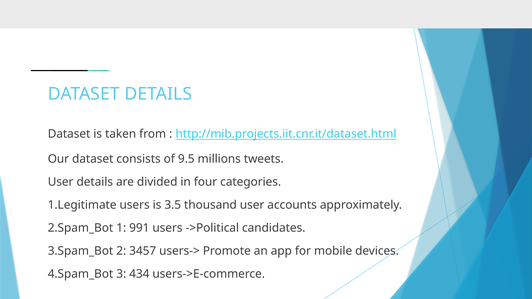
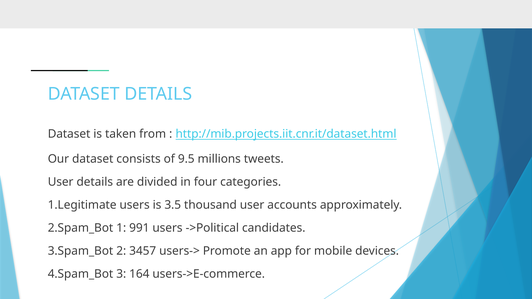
434: 434 -> 164
